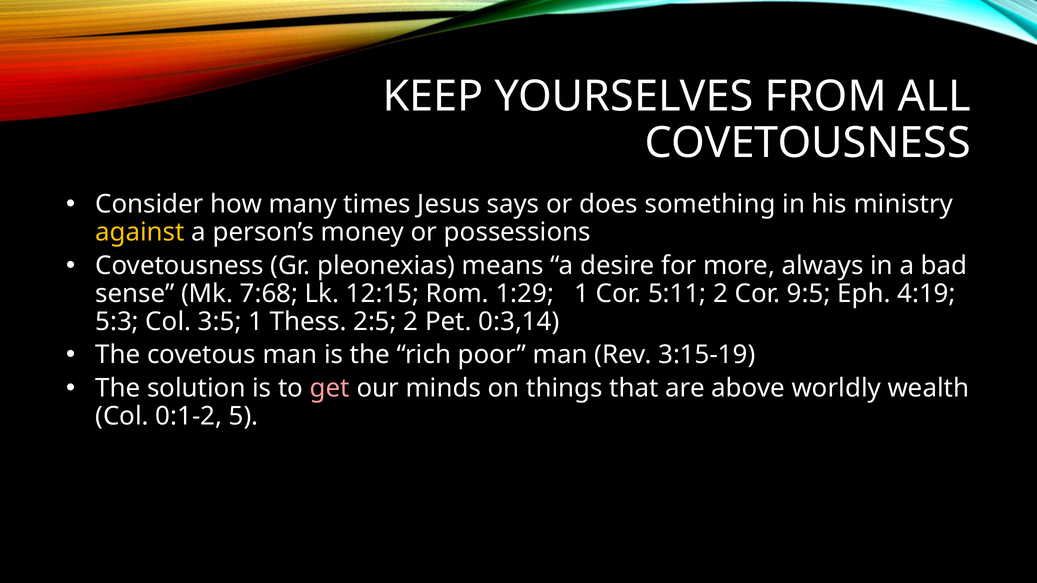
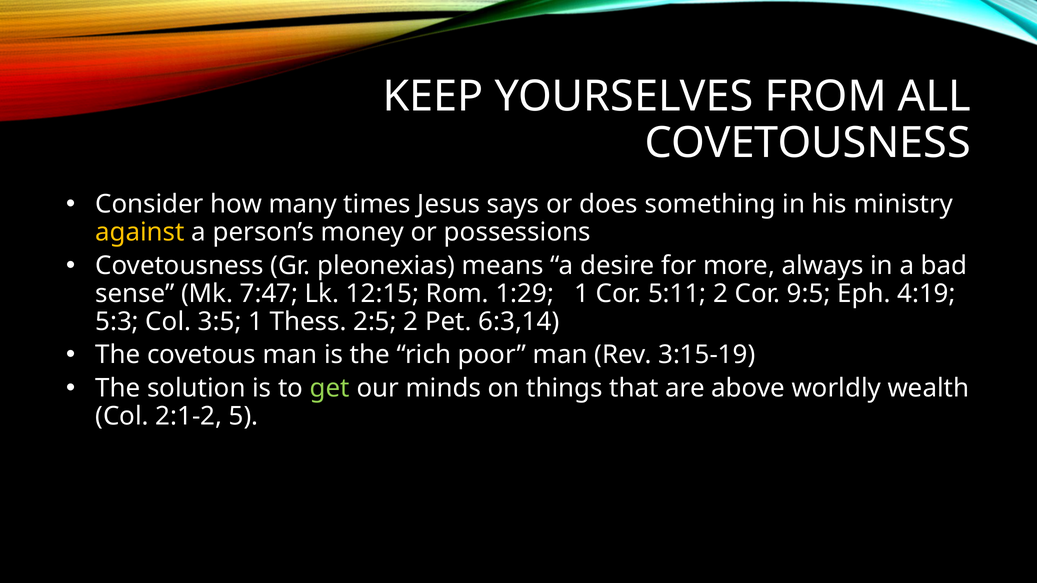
7:68: 7:68 -> 7:47
0:3,14: 0:3,14 -> 6:3,14
get colour: pink -> light green
0:1-2: 0:1-2 -> 2:1-2
